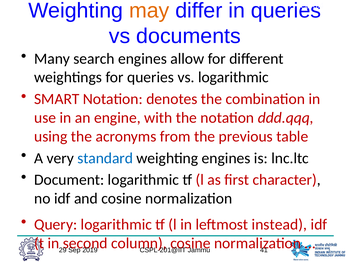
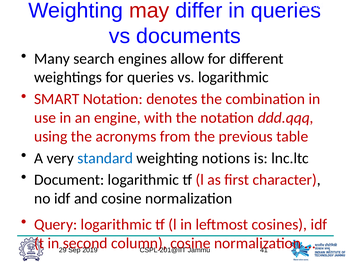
may colour: orange -> red
weighting engines: engines -> notions
instead: instead -> cosines
